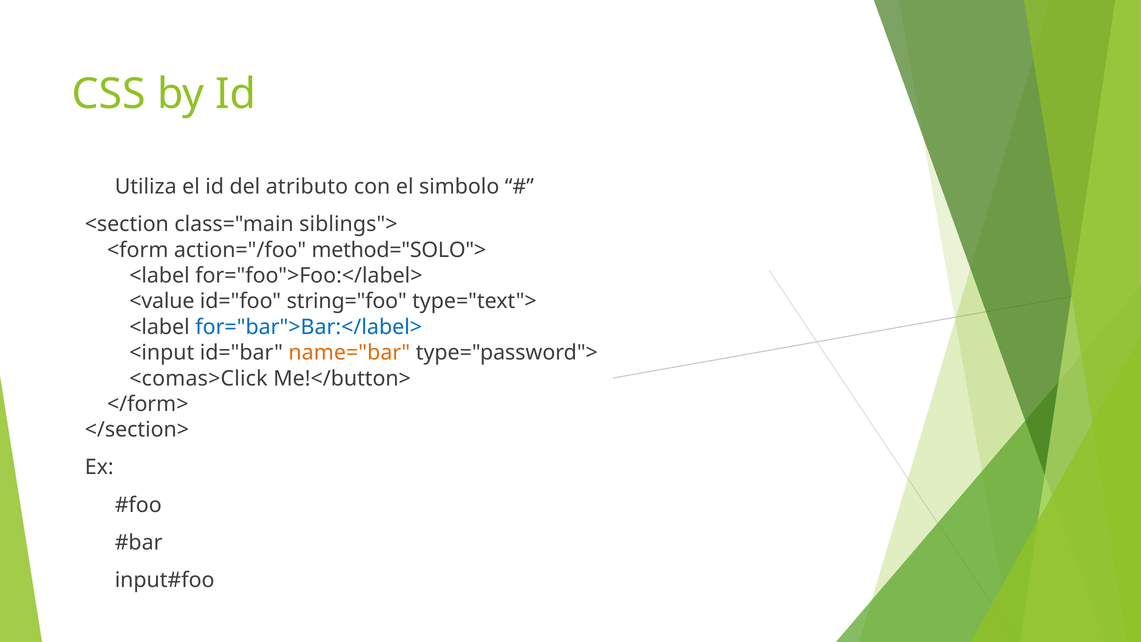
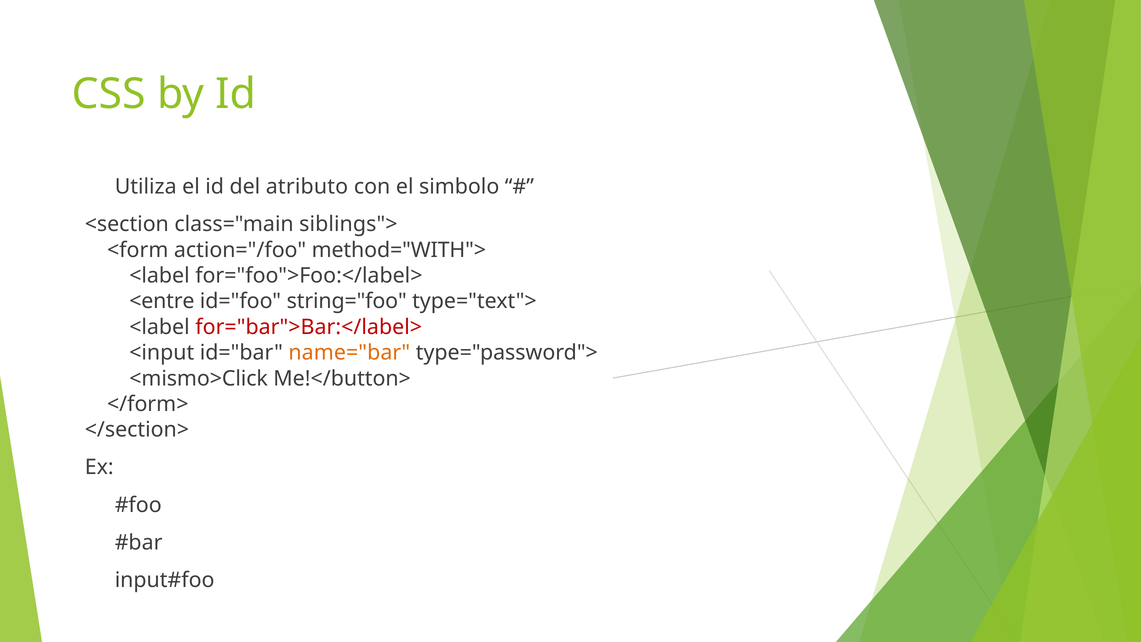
method="SOLO">: method="SOLO"> -> method="WITH">
<value: <value -> <entre
for="bar">Bar:</label> colour: blue -> red
<comas>Click: <comas>Click -> <mismo>Click
